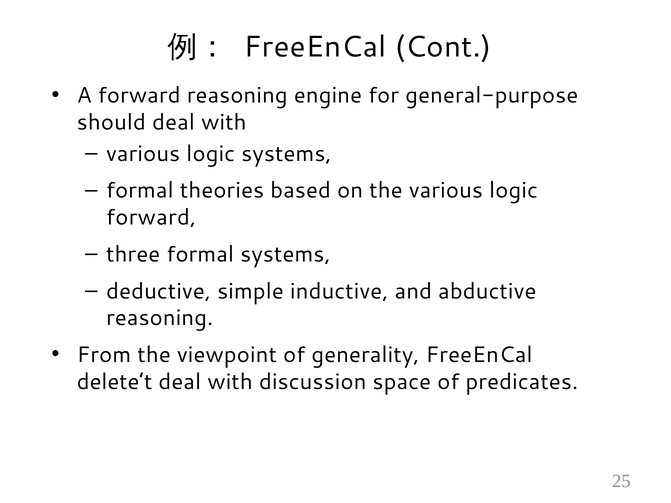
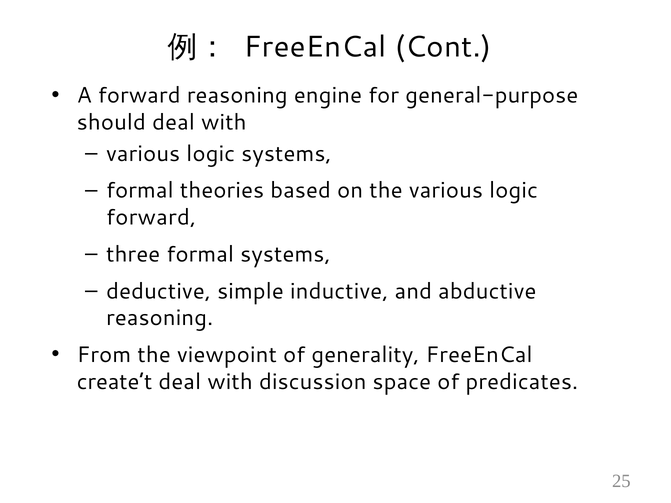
delete’t: delete’t -> create’t
